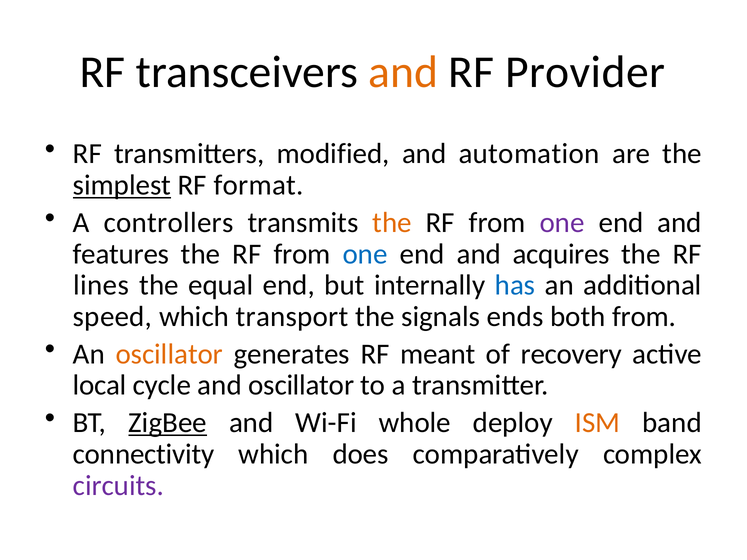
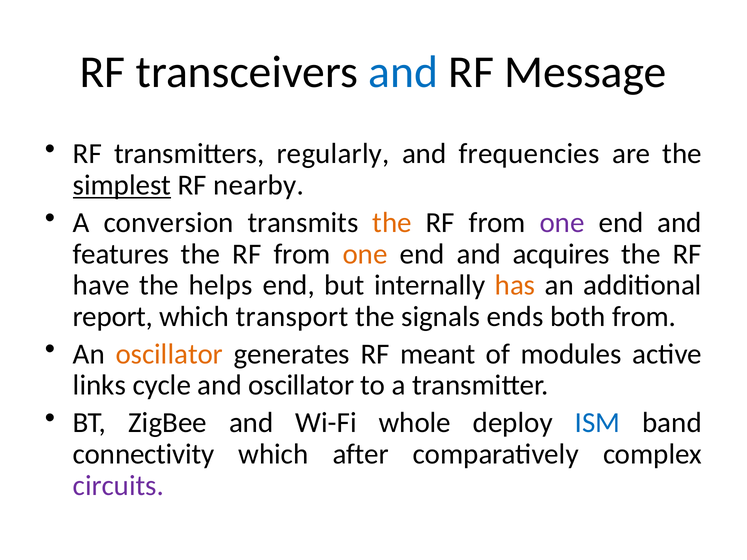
and at (403, 72) colour: orange -> blue
Provider: Provider -> Message
modified: modified -> regularly
automation: automation -> frequencies
format: format -> nearby
controllers: controllers -> conversion
one at (365, 254) colour: blue -> orange
lines: lines -> have
equal: equal -> helps
has colour: blue -> orange
speed: speed -> report
recovery: recovery -> modules
local: local -> links
ZigBee underline: present -> none
ISM colour: orange -> blue
does: does -> after
